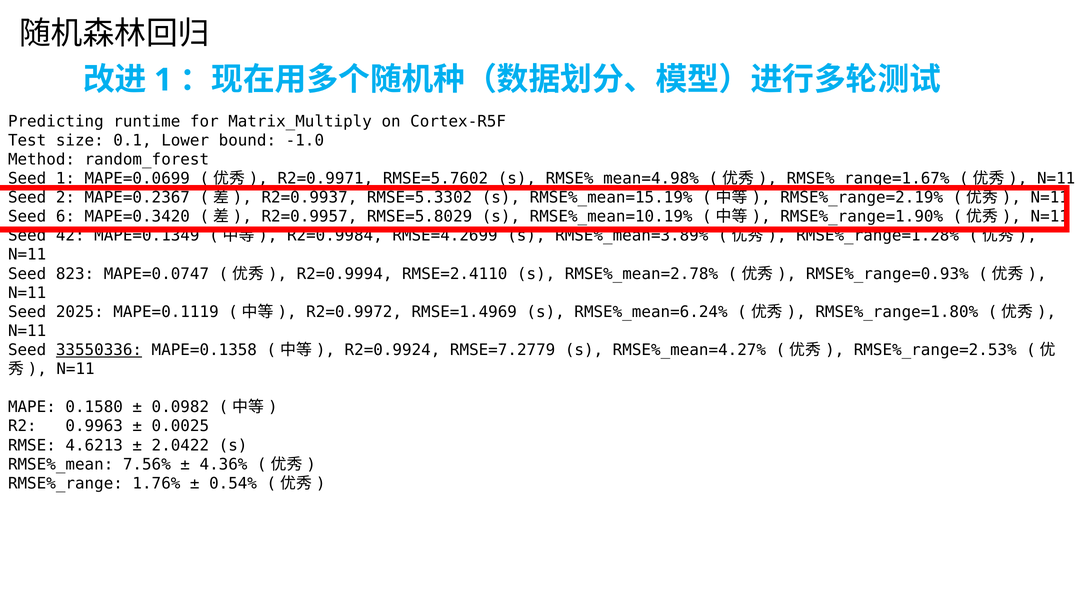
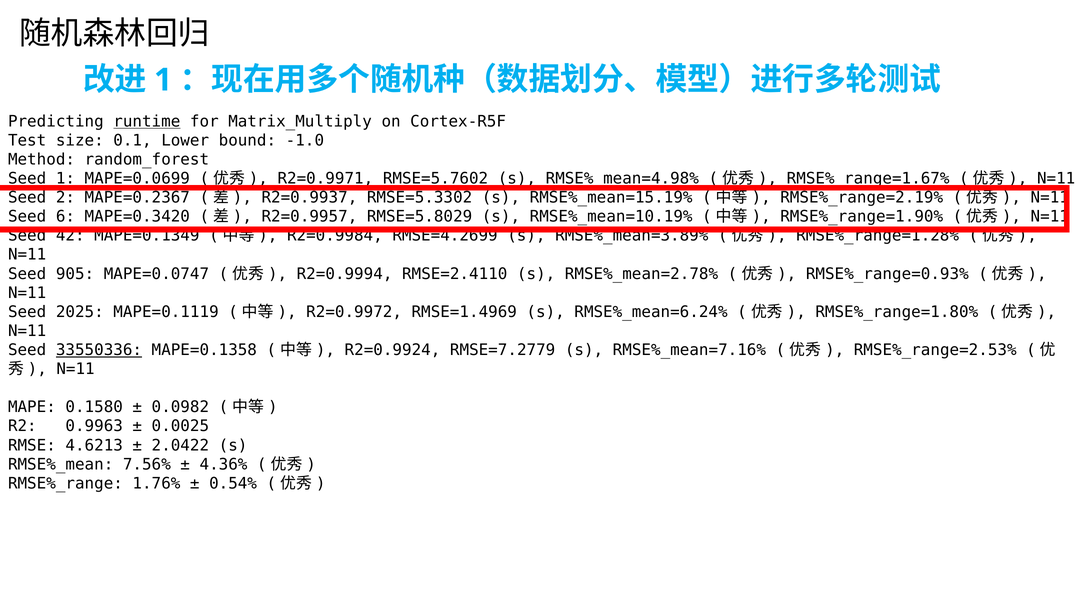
runtime underline: none -> present
823: 823 -> 905
RMSE%_mean=4.27%: RMSE%_mean=4.27% -> RMSE%_mean=7.16%
